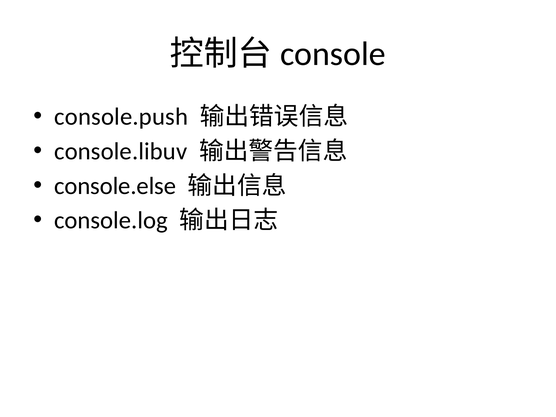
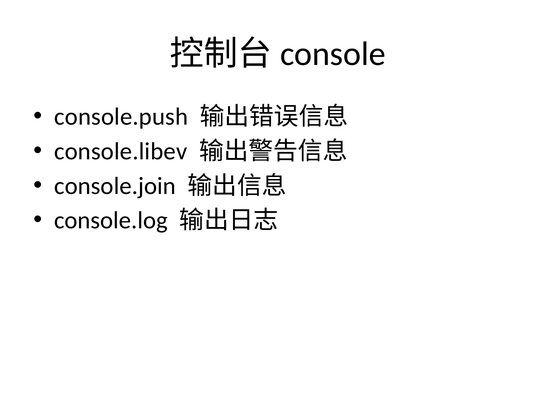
console.libuv: console.libuv -> console.libev
console.else: console.else -> console.join
